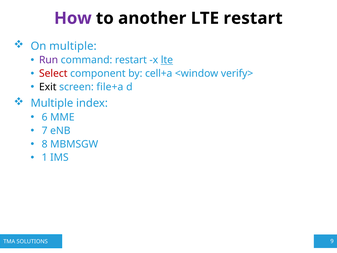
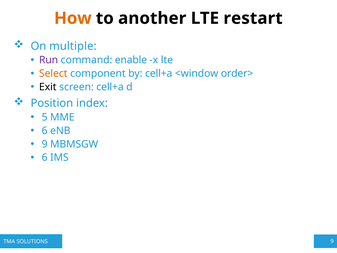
How colour: purple -> orange
command restart: restart -> enable
lte at (167, 60) underline: present -> none
Select colour: red -> orange
verify>: verify> -> order>
screen file+a: file+a -> cell+a
Multiple at (52, 103): Multiple -> Position
6: 6 -> 5
7 at (45, 131): 7 -> 6
8 at (45, 144): 8 -> 9
1 at (45, 157): 1 -> 6
